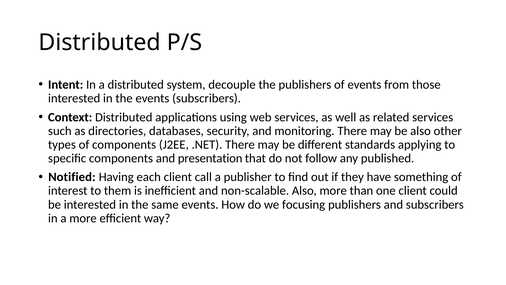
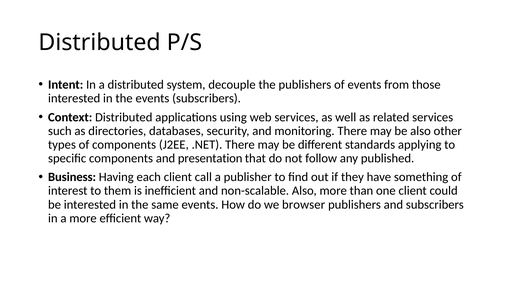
Notified: Notified -> Business
focusing: focusing -> browser
